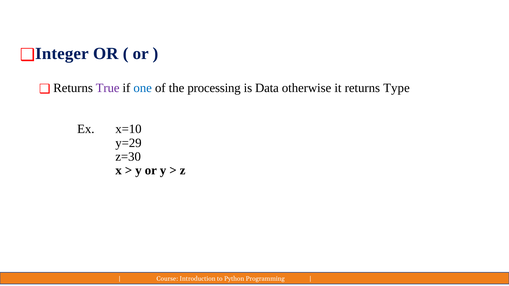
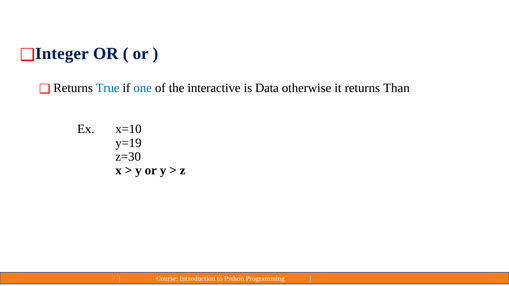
True colour: purple -> blue
processing: processing -> interactive
Type: Type -> Than
y=29: y=29 -> y=19
